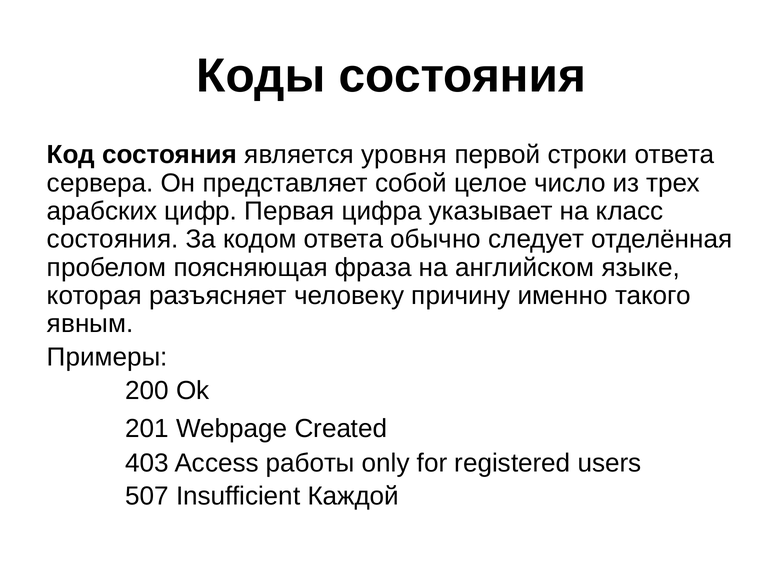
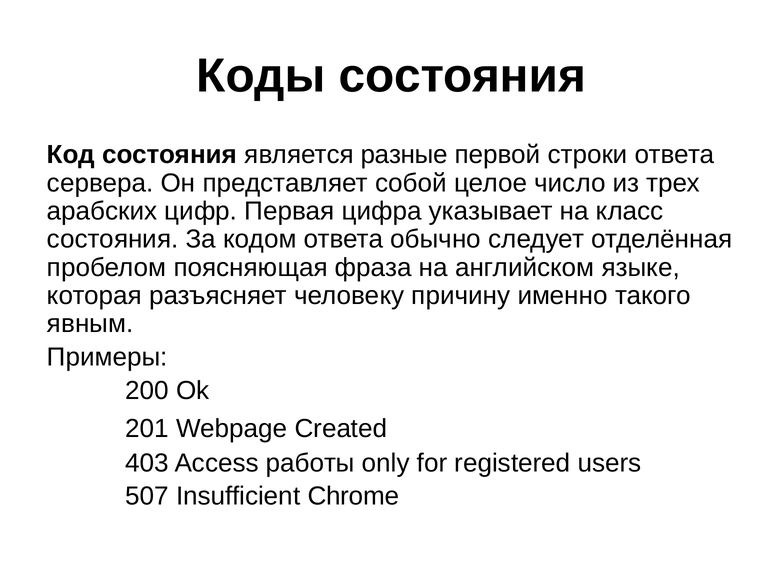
уровня: уровня -> разные
Каждой: Каждой -> Chrome
